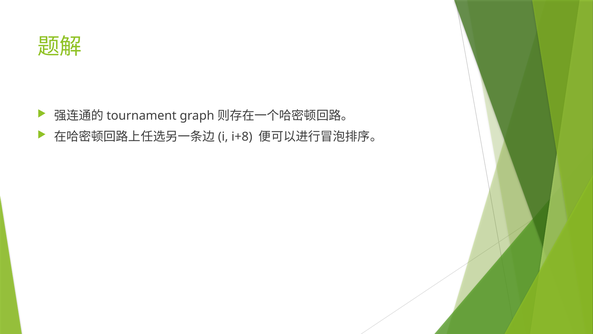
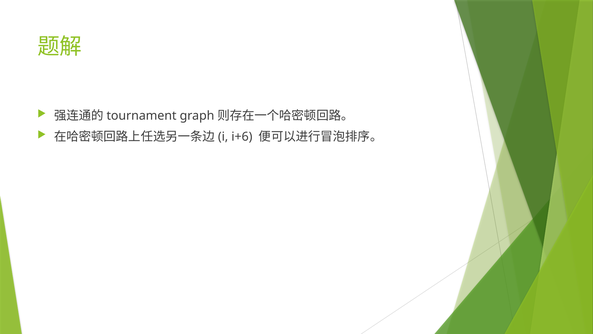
i+8: i+8 -> i+6
